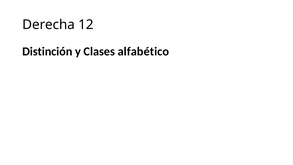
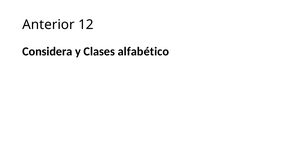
Derecha: Derecha -> Anterior
Distinción: Distinción -> Considera
